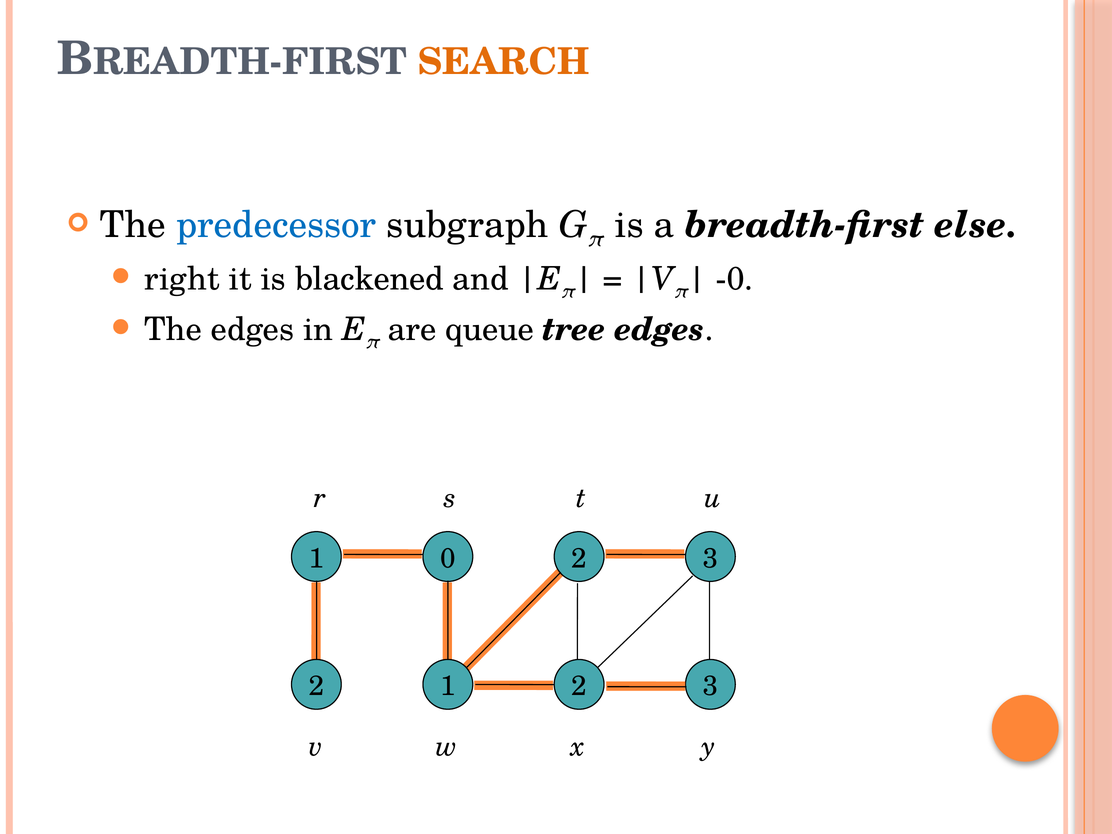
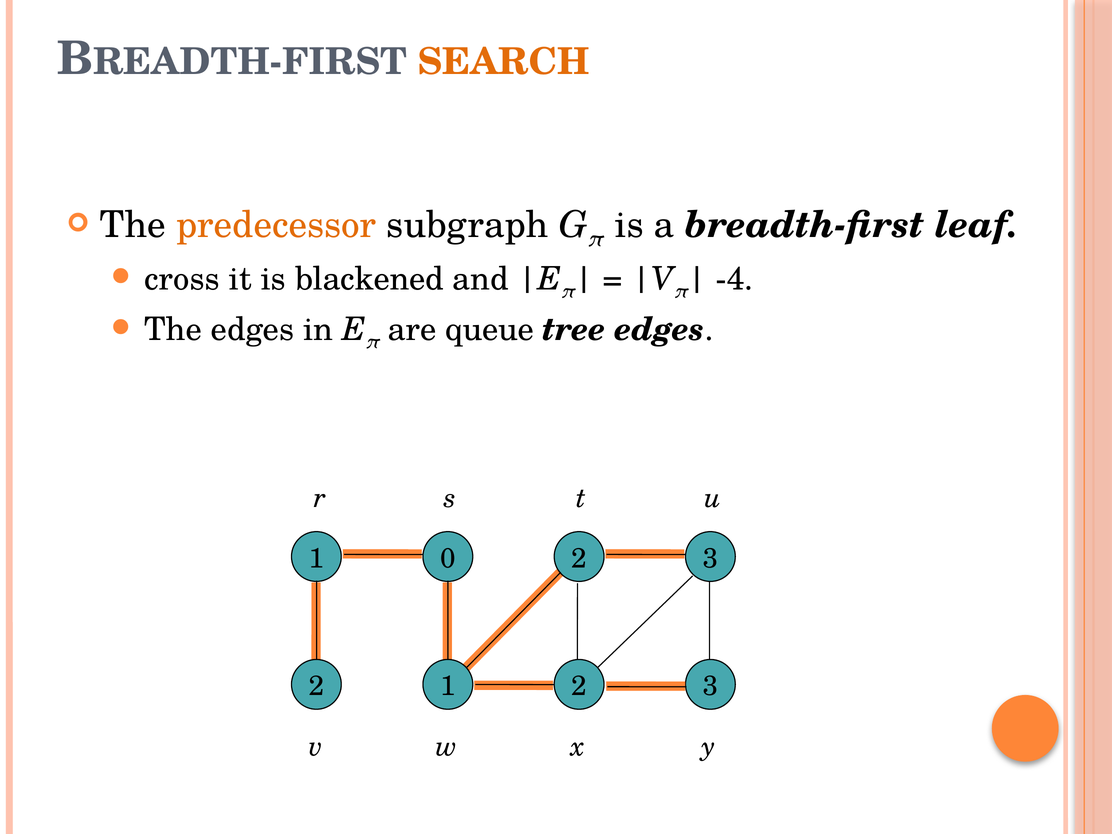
predecessor colour: blue -> orange
else: else -> leaf
right: right -> cross
-0: -0 -> -4
